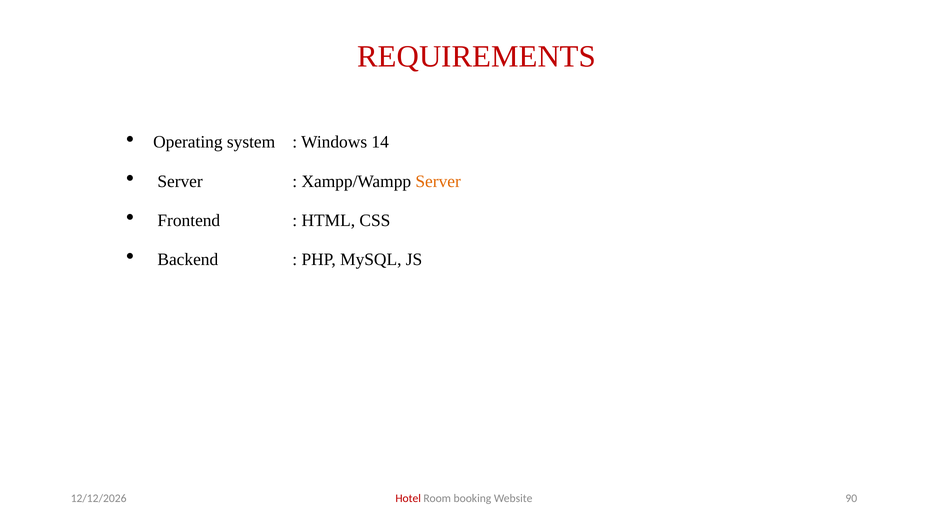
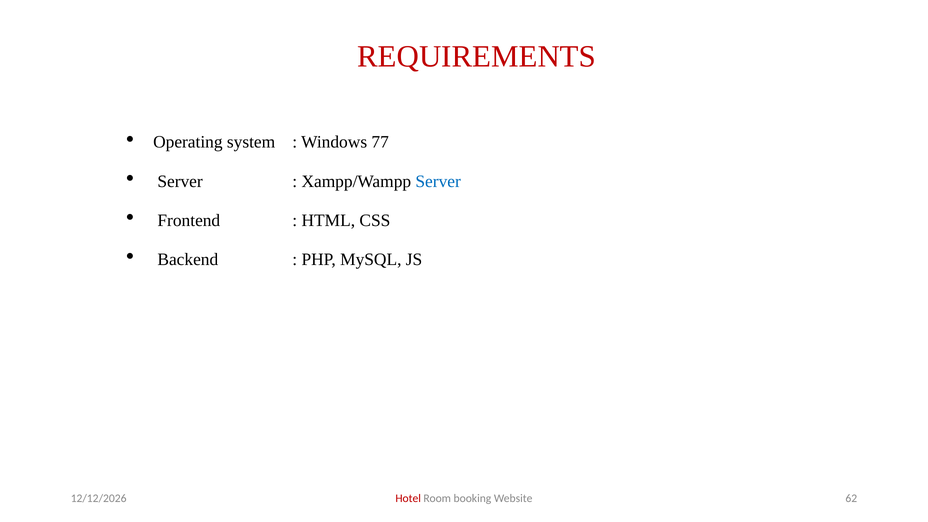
14: 14 -> 77
Server at (438, 181) colour: orange -> blue
90: 90 -> 62
